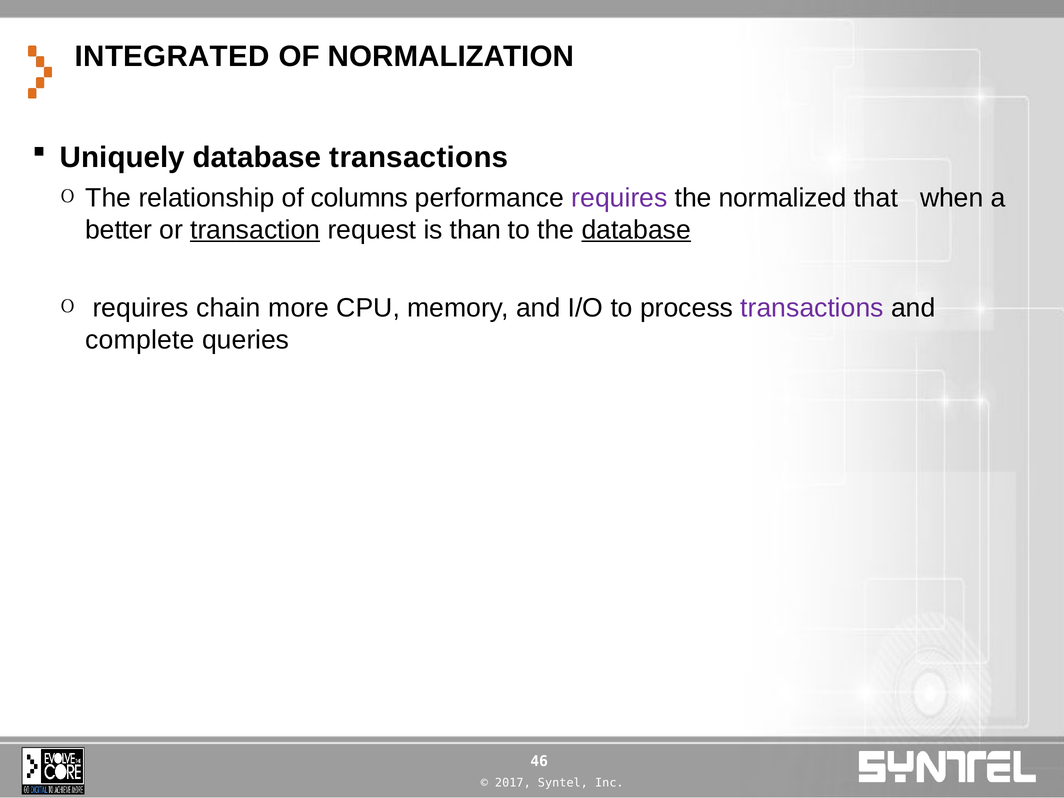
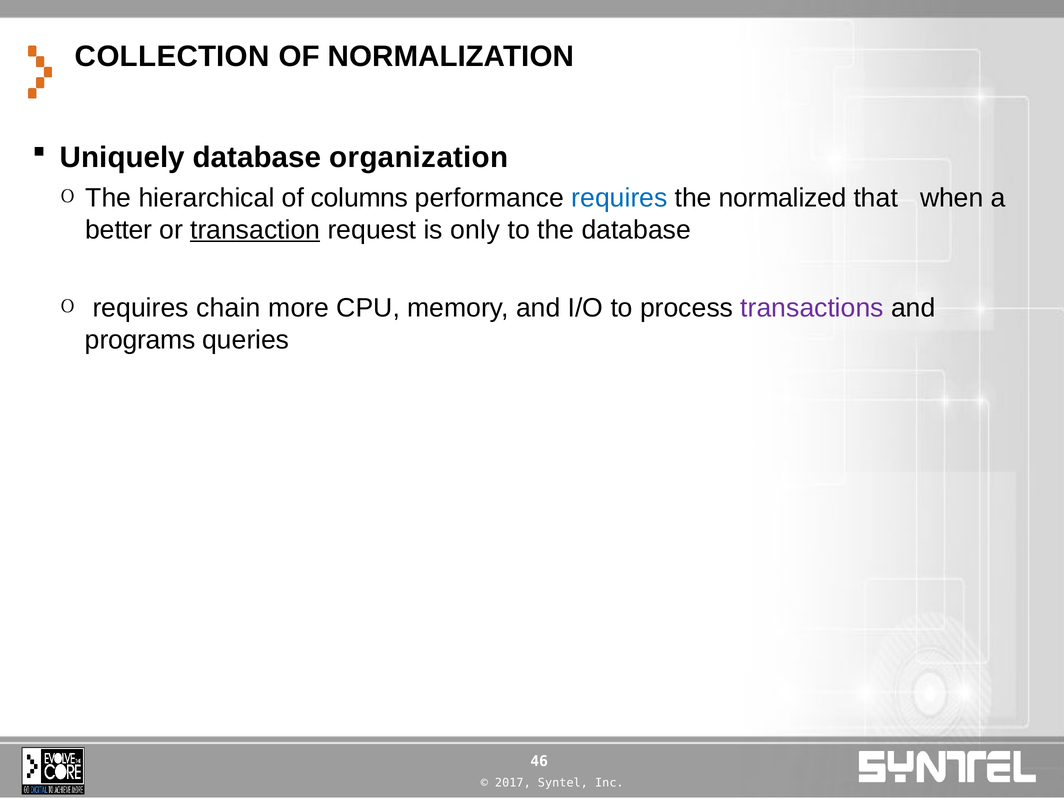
INTEGRATED: INTEGRATED -> COLLECTION
database transactions: transactions -> organization
relationship: relationship -> hierarchical
requires at (619, 198) colour: purple -> blue
than: than -> only
database at (636, 230) underline: present -> none
complete: complete -> programs
